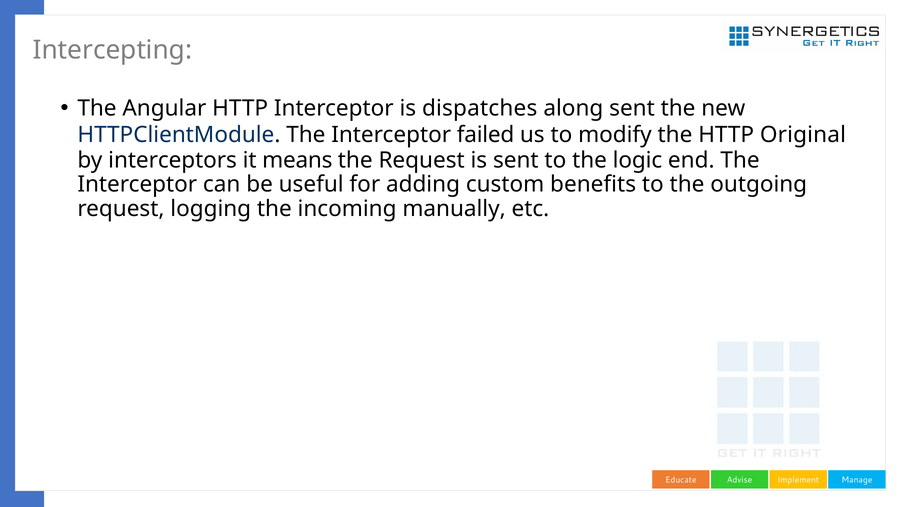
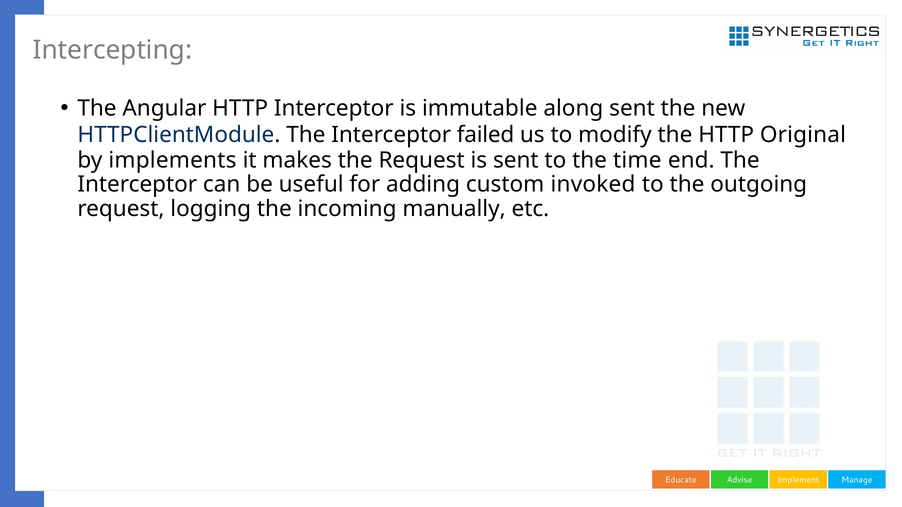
dispatches: dispatches -> immutable
interceptors: interceptors -> implements
means: means -> makes
logic: logic -> time
benefits: benefits -> invoked
